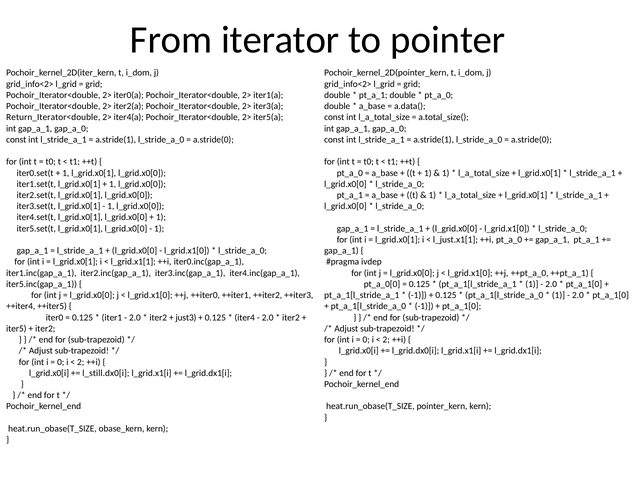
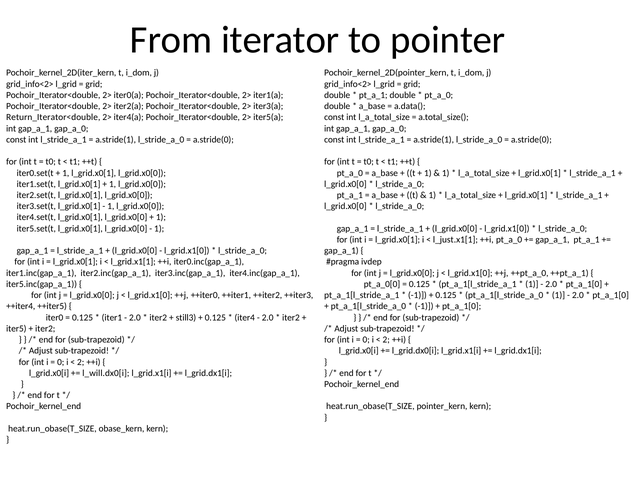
just3: just3 -> still3
l_still.dx0[i: l_still.dx0[i -> l_will.dx0[i
